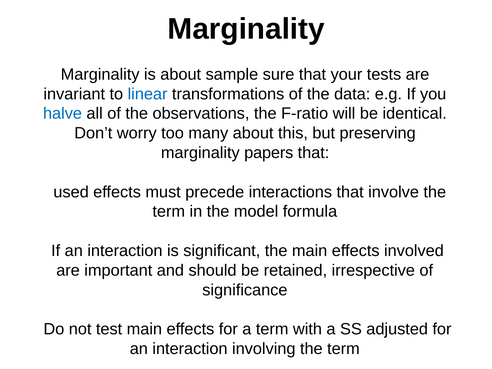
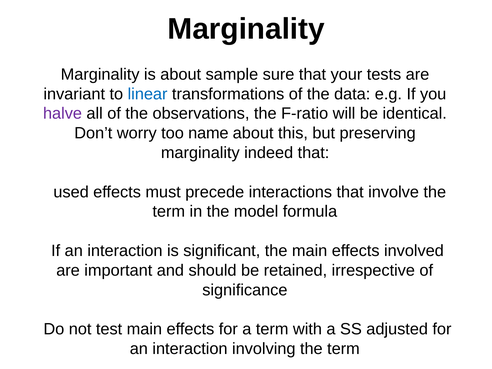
halve colour: blue -> purple
many: many -> name
papers: papers -> indeed
